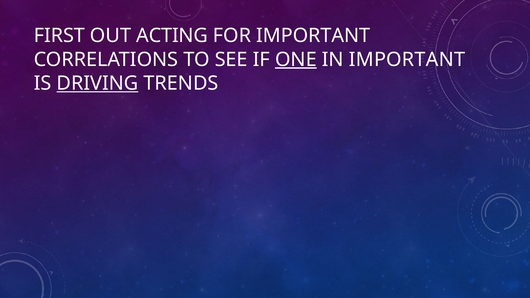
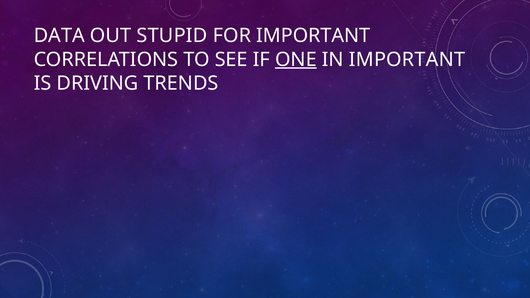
FIRST: FIRST -> DATA
ACTING: ACTING -> STUPID
DRIVING underline: present -> none
